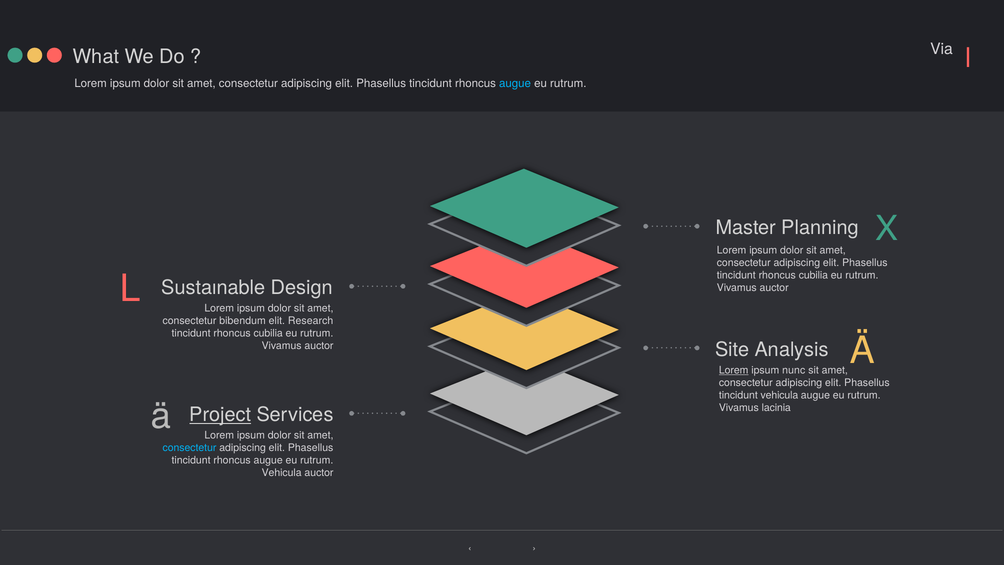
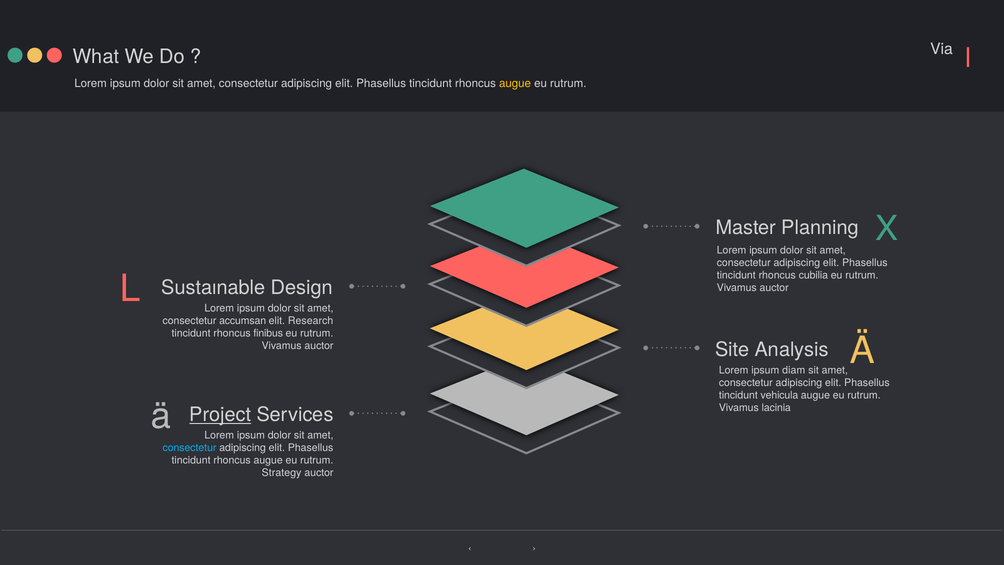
augue at (515, 83) colour: light blue -> yellow
bibendum: bibendum -> accumsan
cubilia at (268, 333): cubilia -> finibus
Lorem at (734, 370) underline: present -> none
nunc: nunc -> diam
Vehicula at (282, 473): Vehicula -> Strategy
